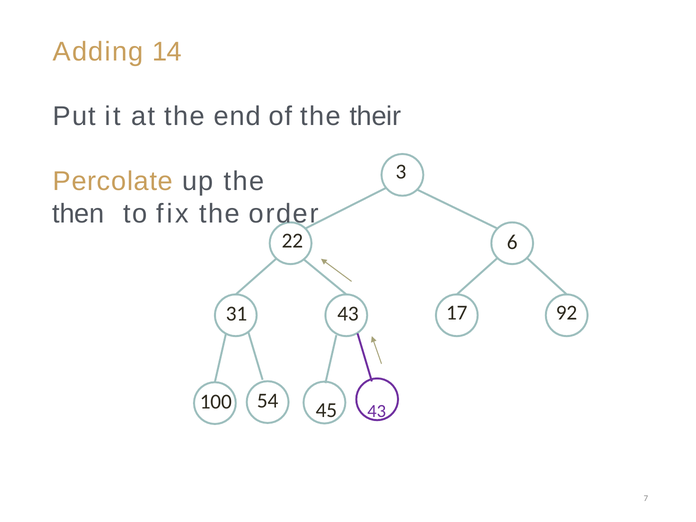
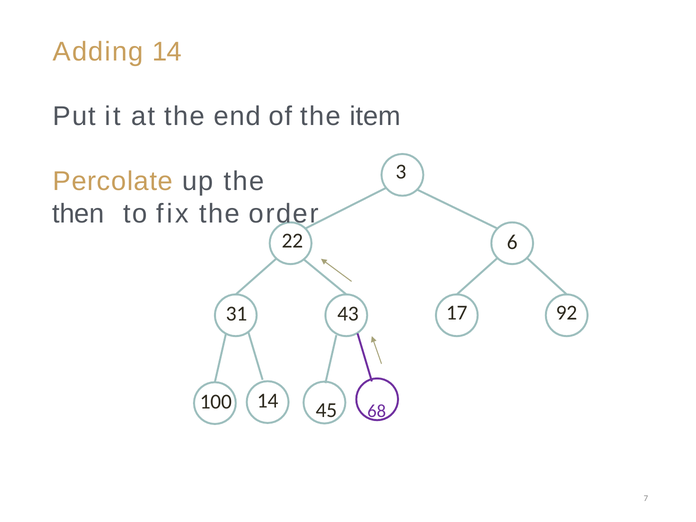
their: their -> item
100 54: 54 -> 14
45 43: 43 -> 68
